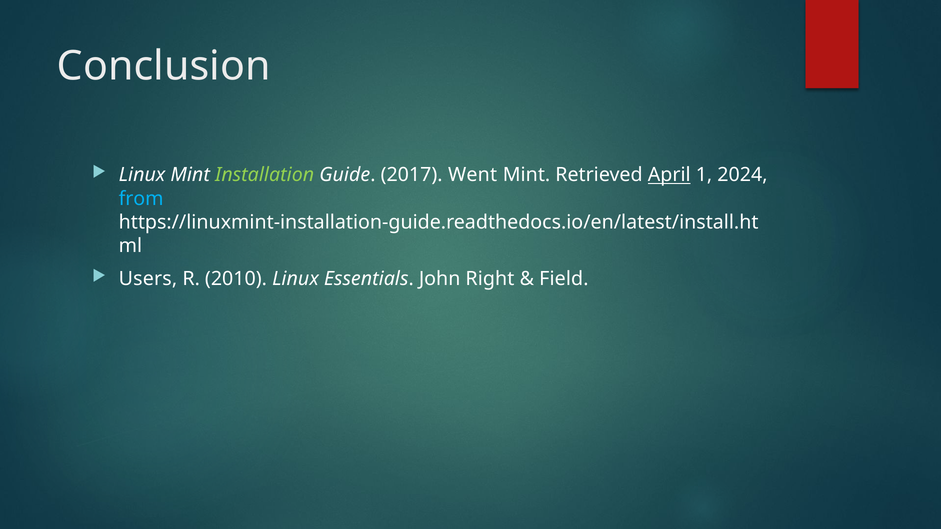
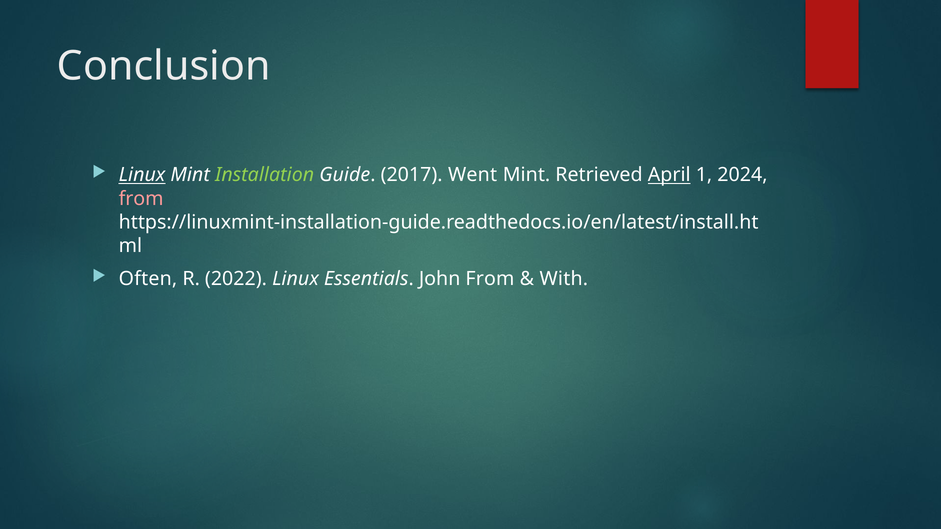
Linux at (142, 175) underline: none -> present
from at (141, 199) colour: light blue -> pink
Users: Users -> Often
2010: 2010 -> 2022
John Right: Right -> From
Field: Field -> With
